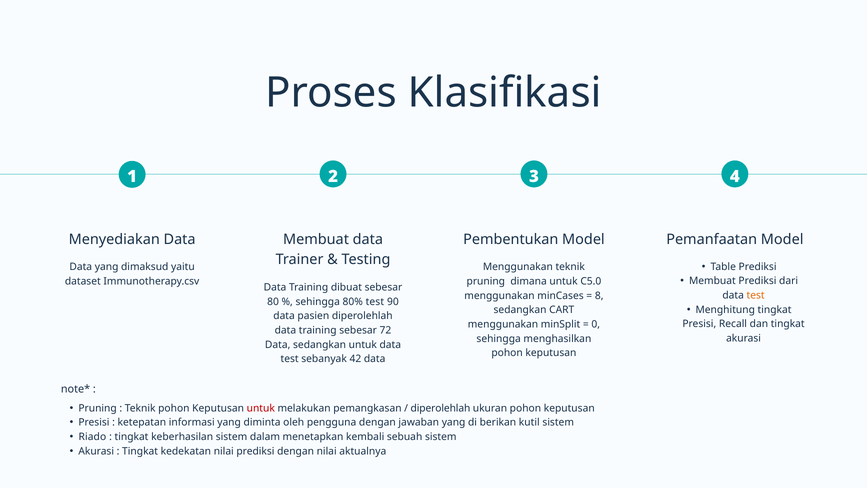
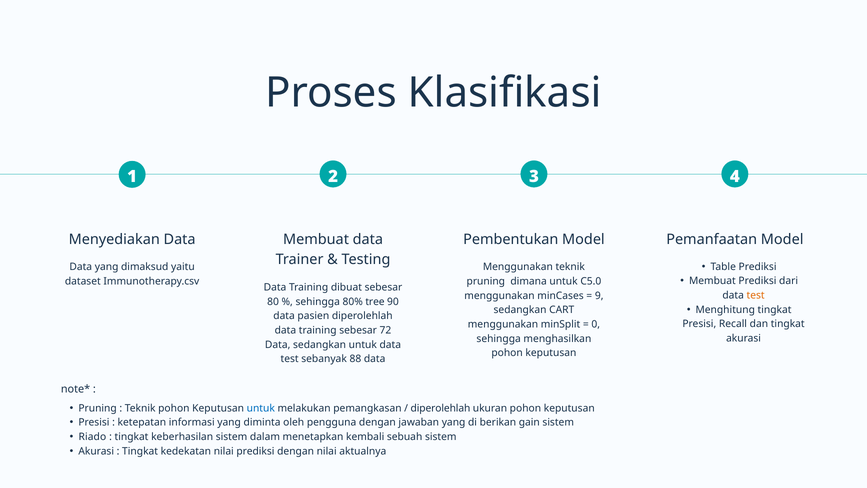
8: 8 -> 9
80% test: test -> tree
42: 42 -> 88
untuk at (261, 408) colour: red -> blue
kutil: kutil -> gain
